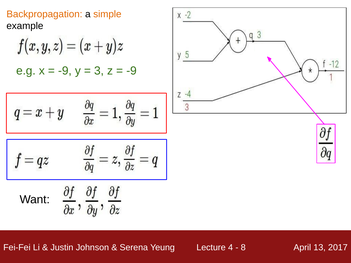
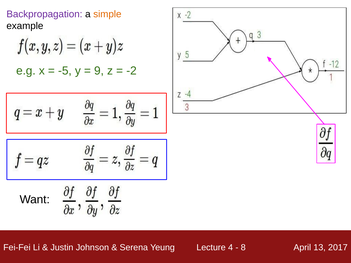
Backpropagation colour: orange -> purple
-9 at (65, 71): -9 -> -5
3: 3 -> 9
-9 at (131, 71): -9 -> -2
